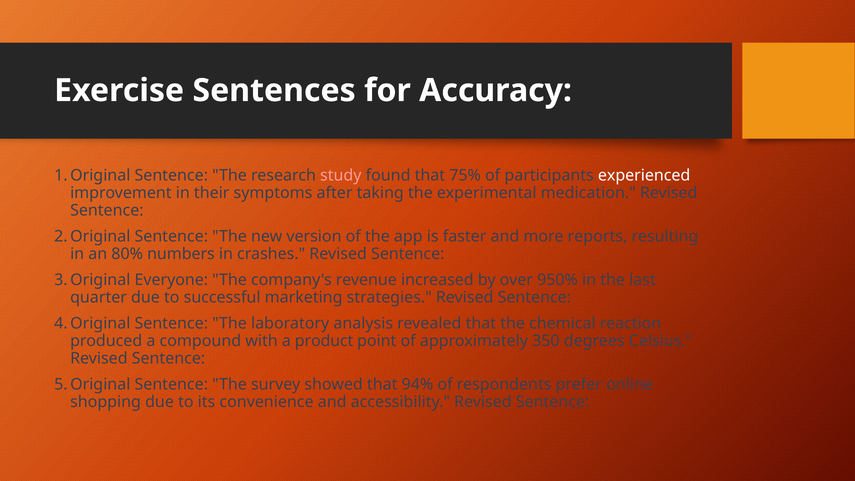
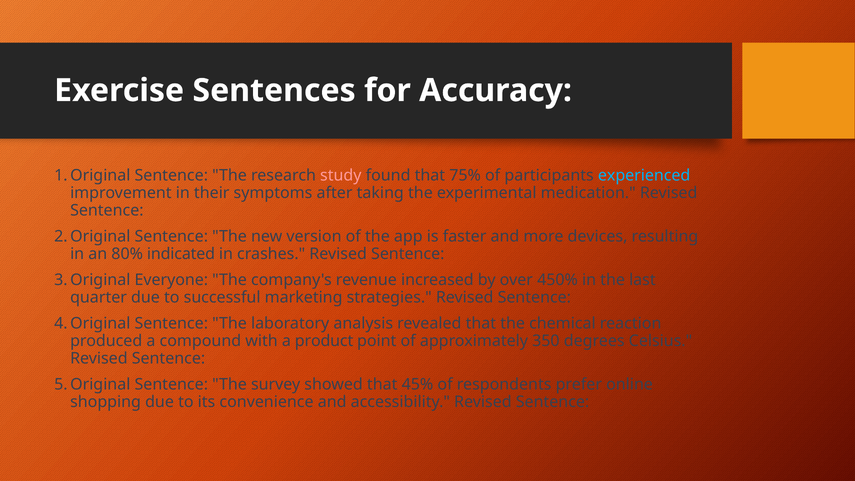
experienced colour: white -> light blue
reports: reports -> devices
numbers: numbers -> indicated
950%: 950% -> 450%
94%: 94% -> 45%
